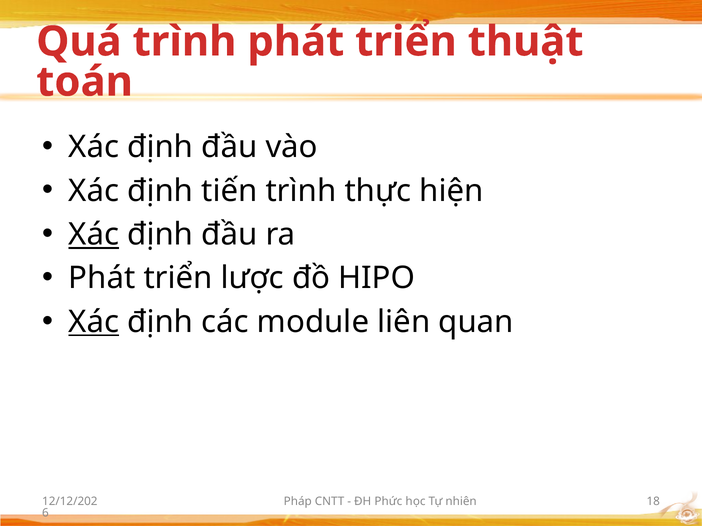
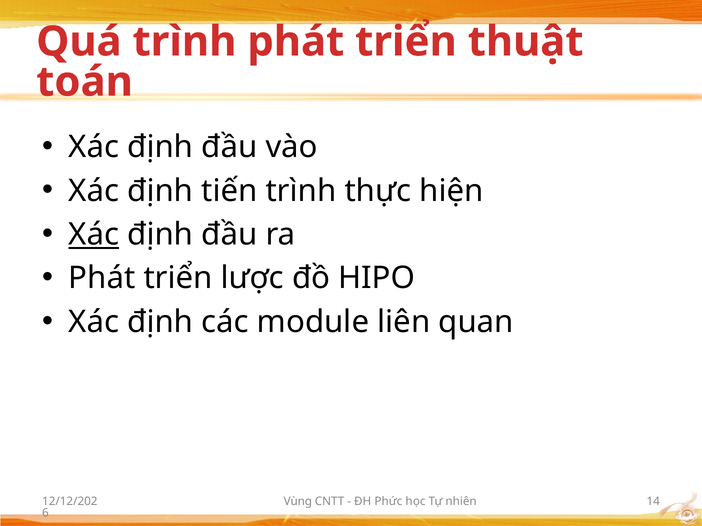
Xác at (94, 322) underline: present -> none
Pháp: Pháp -> Vùng
18: 18 -> 14
